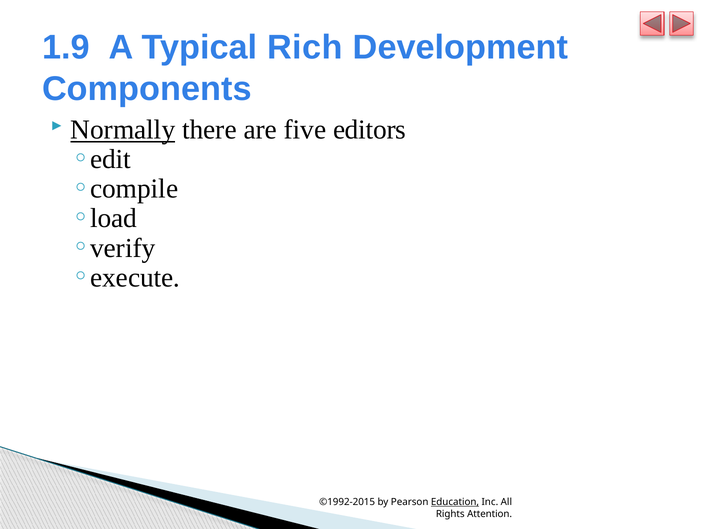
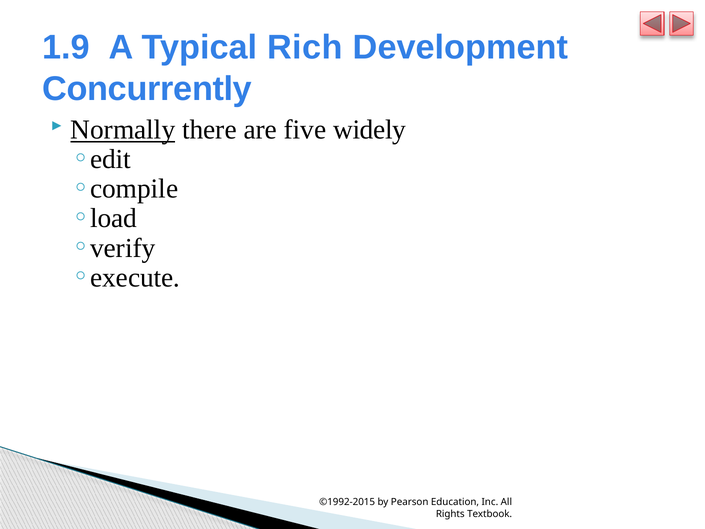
Components: Components -> Concurrently
editors: editors -> widely
Education underline: present -> none
Attention: Attention -> Textbook
